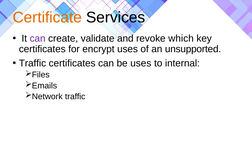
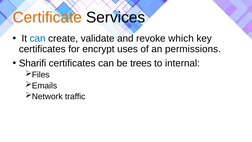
can at (38, 38) colour: purple -> blue
unsupported: unsupported -> permissions
Traffic at (32, 63): Traffic -> Sharifi
be uses: uses -> trees
